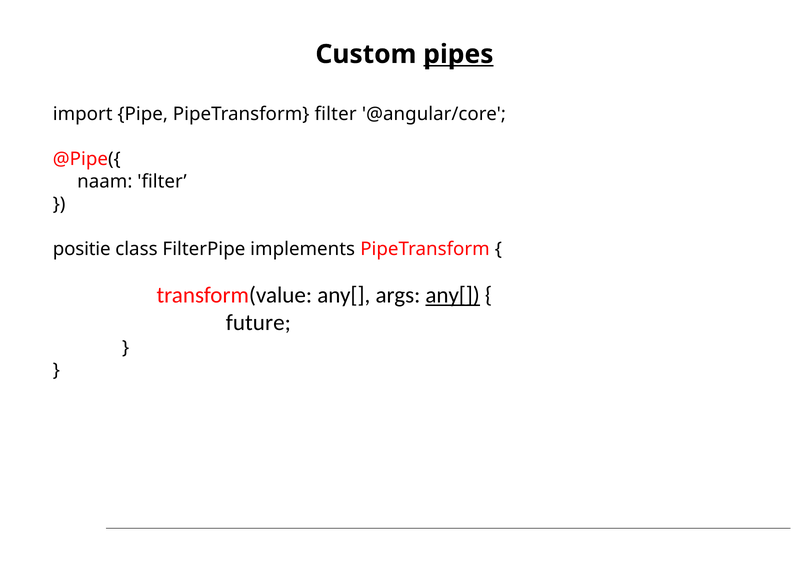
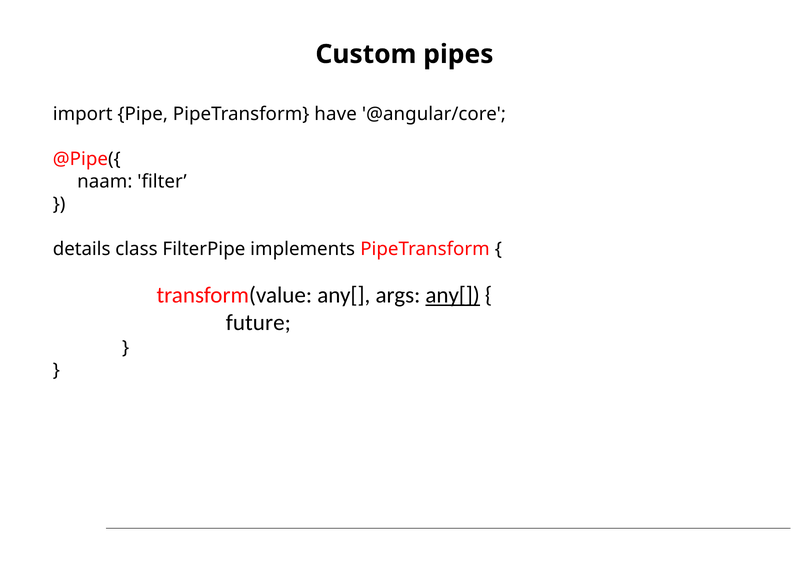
pipes underline: present -> none
PipeTransform filter: filter -> have
positie: positie -> details
